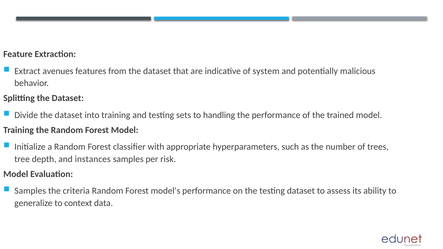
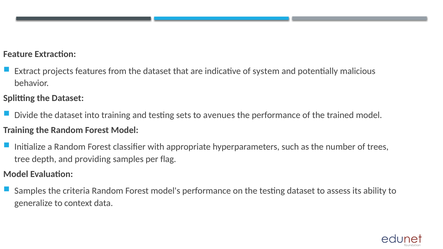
avenues: avenues -> projects
handling: handling -> avenues
instances: instances -> providing
risk: risk -> flag
